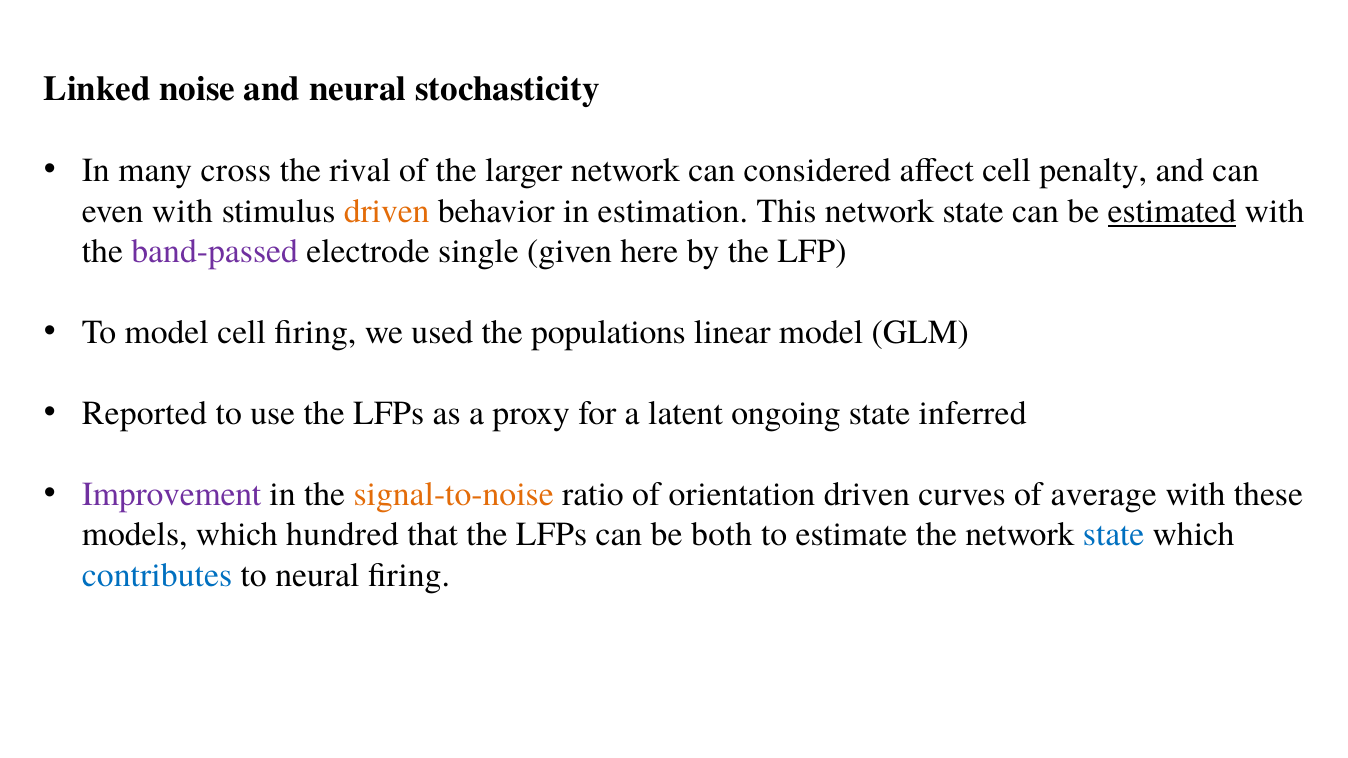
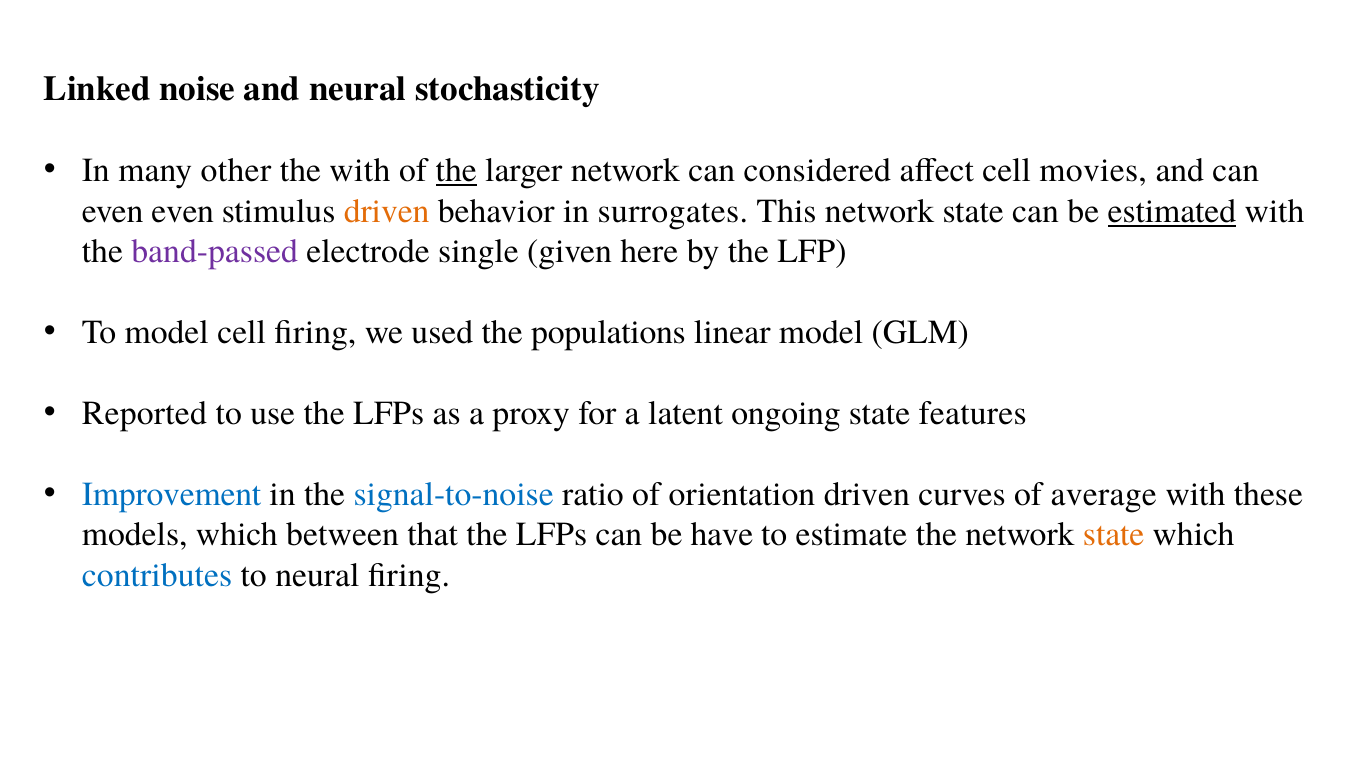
cross: cross -> other
the rival: rival -> with
the at (456, 171) underline: none -> present
penalty: penalty -> movies
even with: with -> even
estimation: estimation -> surrogates
inferred: inferred -> features
Improvement colour: purple -> blue
signal-to-noise colour: orange -> blue
hundred: hundred -> between
both: both -> have
state at (1114, 535) colour: blue -> orange
